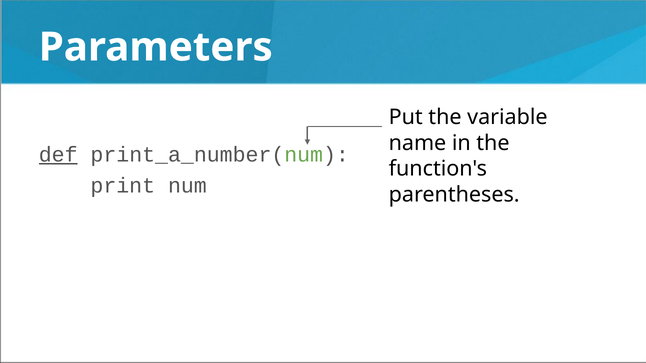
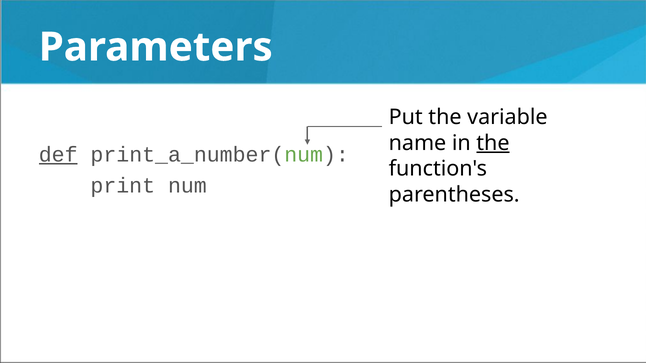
the at (493, 143) underline: none -> present
